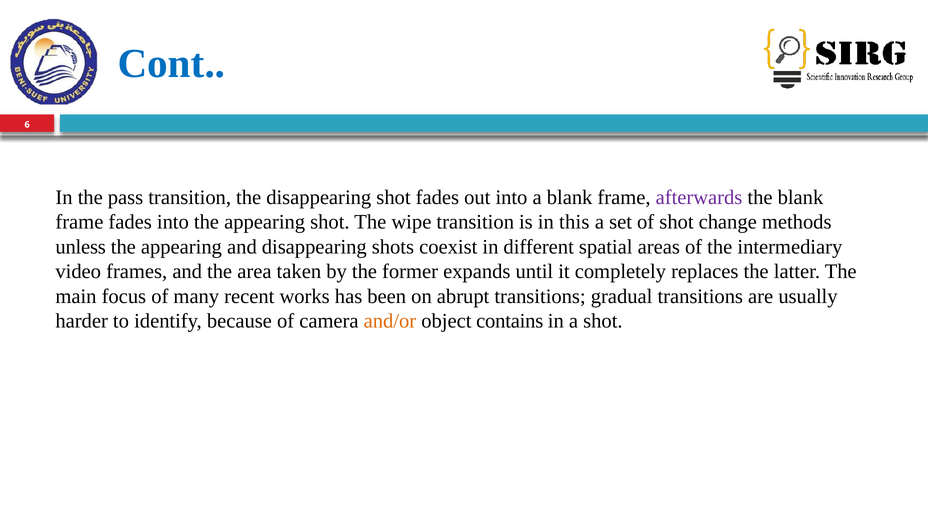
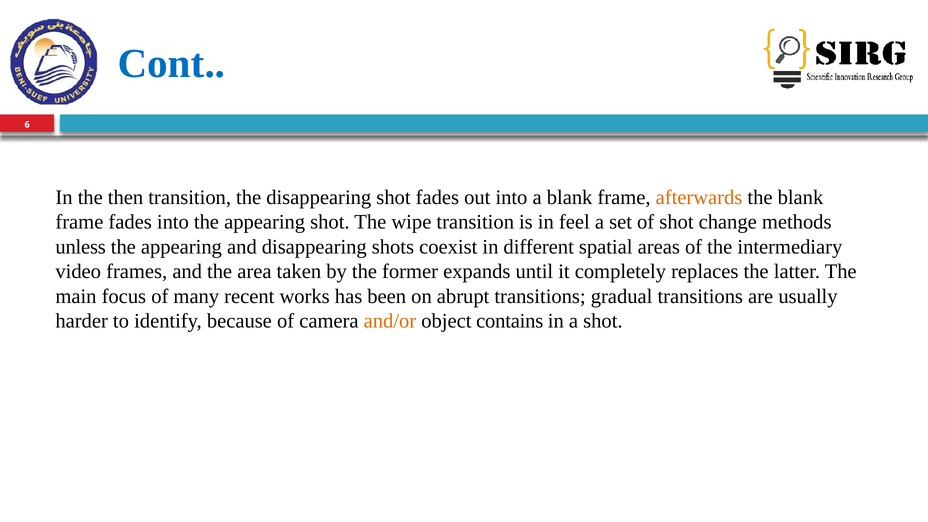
pass: pass -> then
afterwards colour: purple -> orange
this: this -> feel
